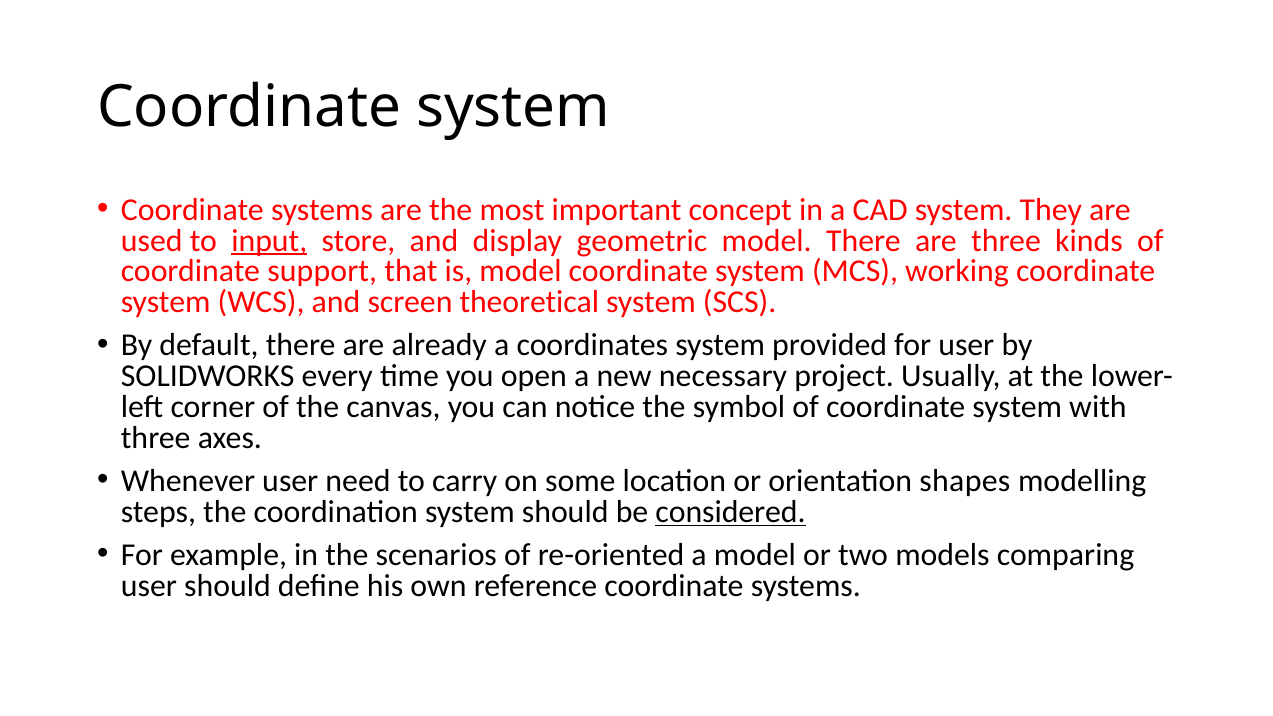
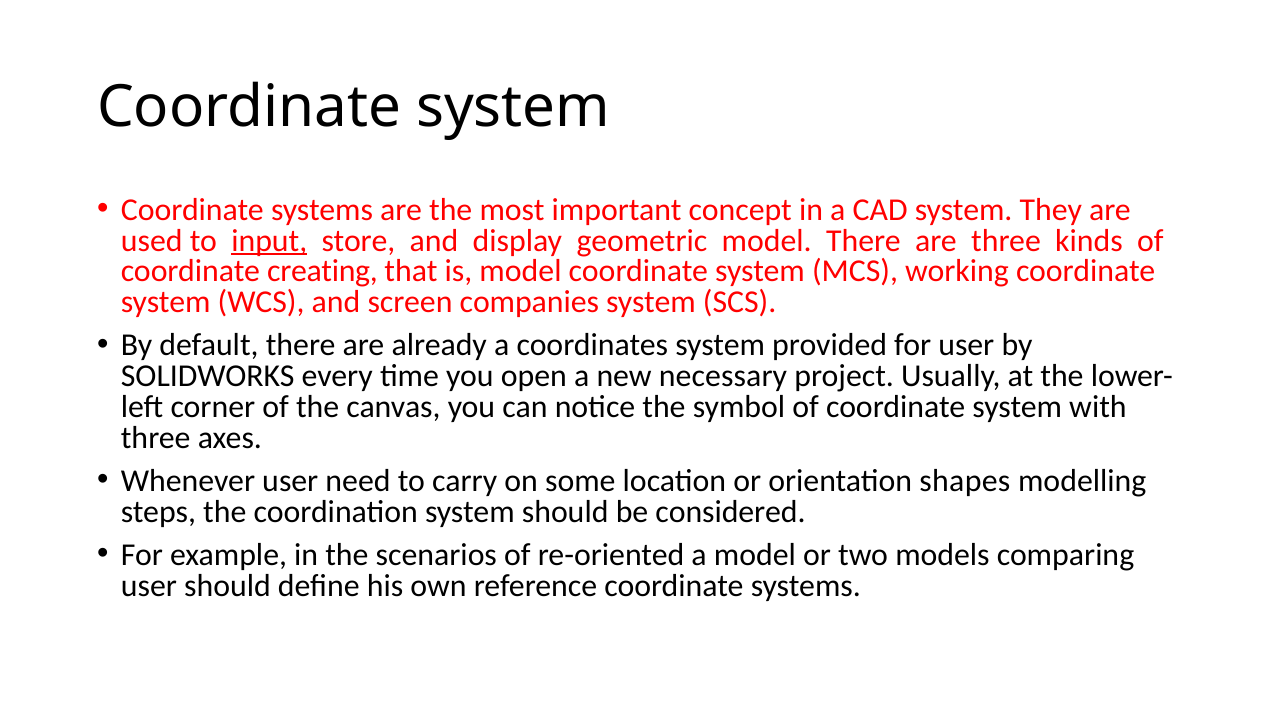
support: support -> creating
theoretical: theoretical -> companies
considered underline: present -> none
